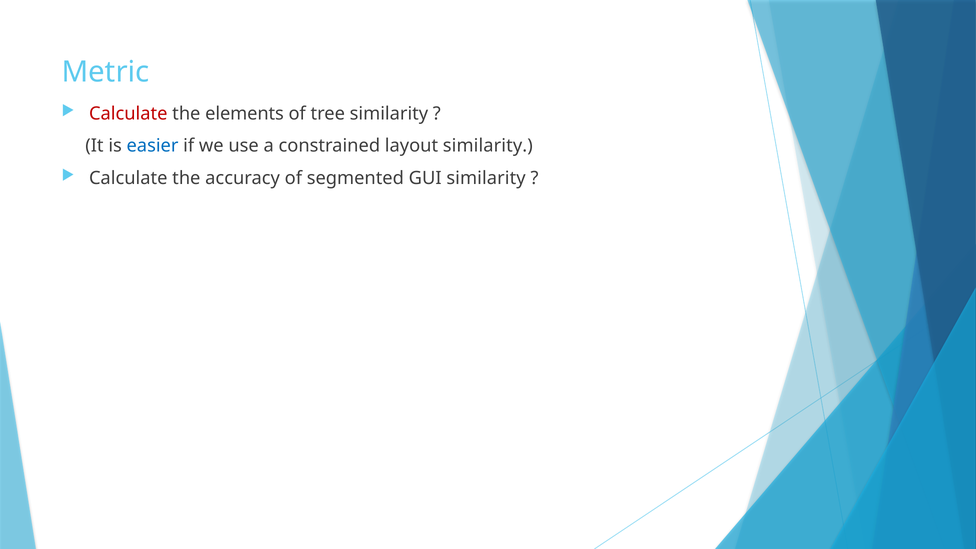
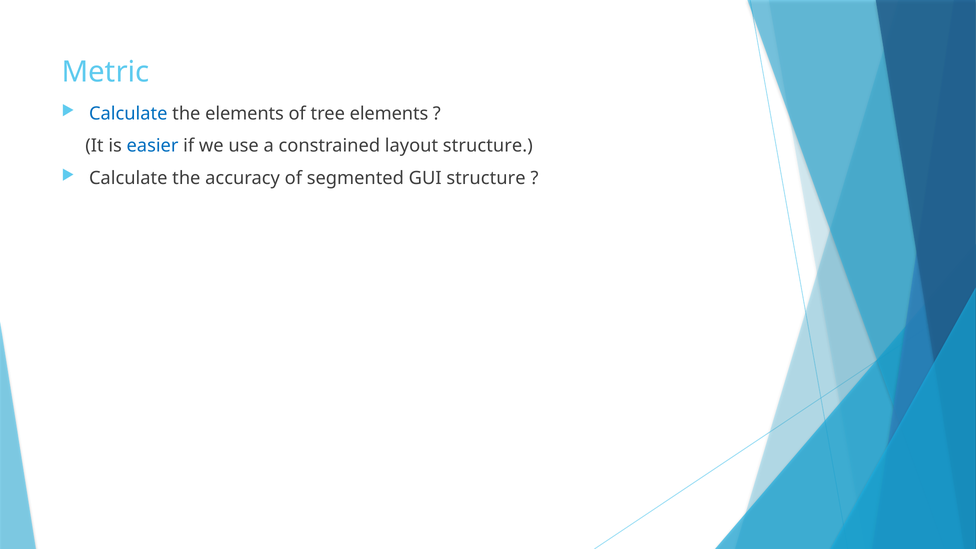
Calculate at (128, 114) colour: red -> blue
tree similarity: similarity -> elements
layout similarity: similarity -> structure
GUI similarity: similarity -> structure
